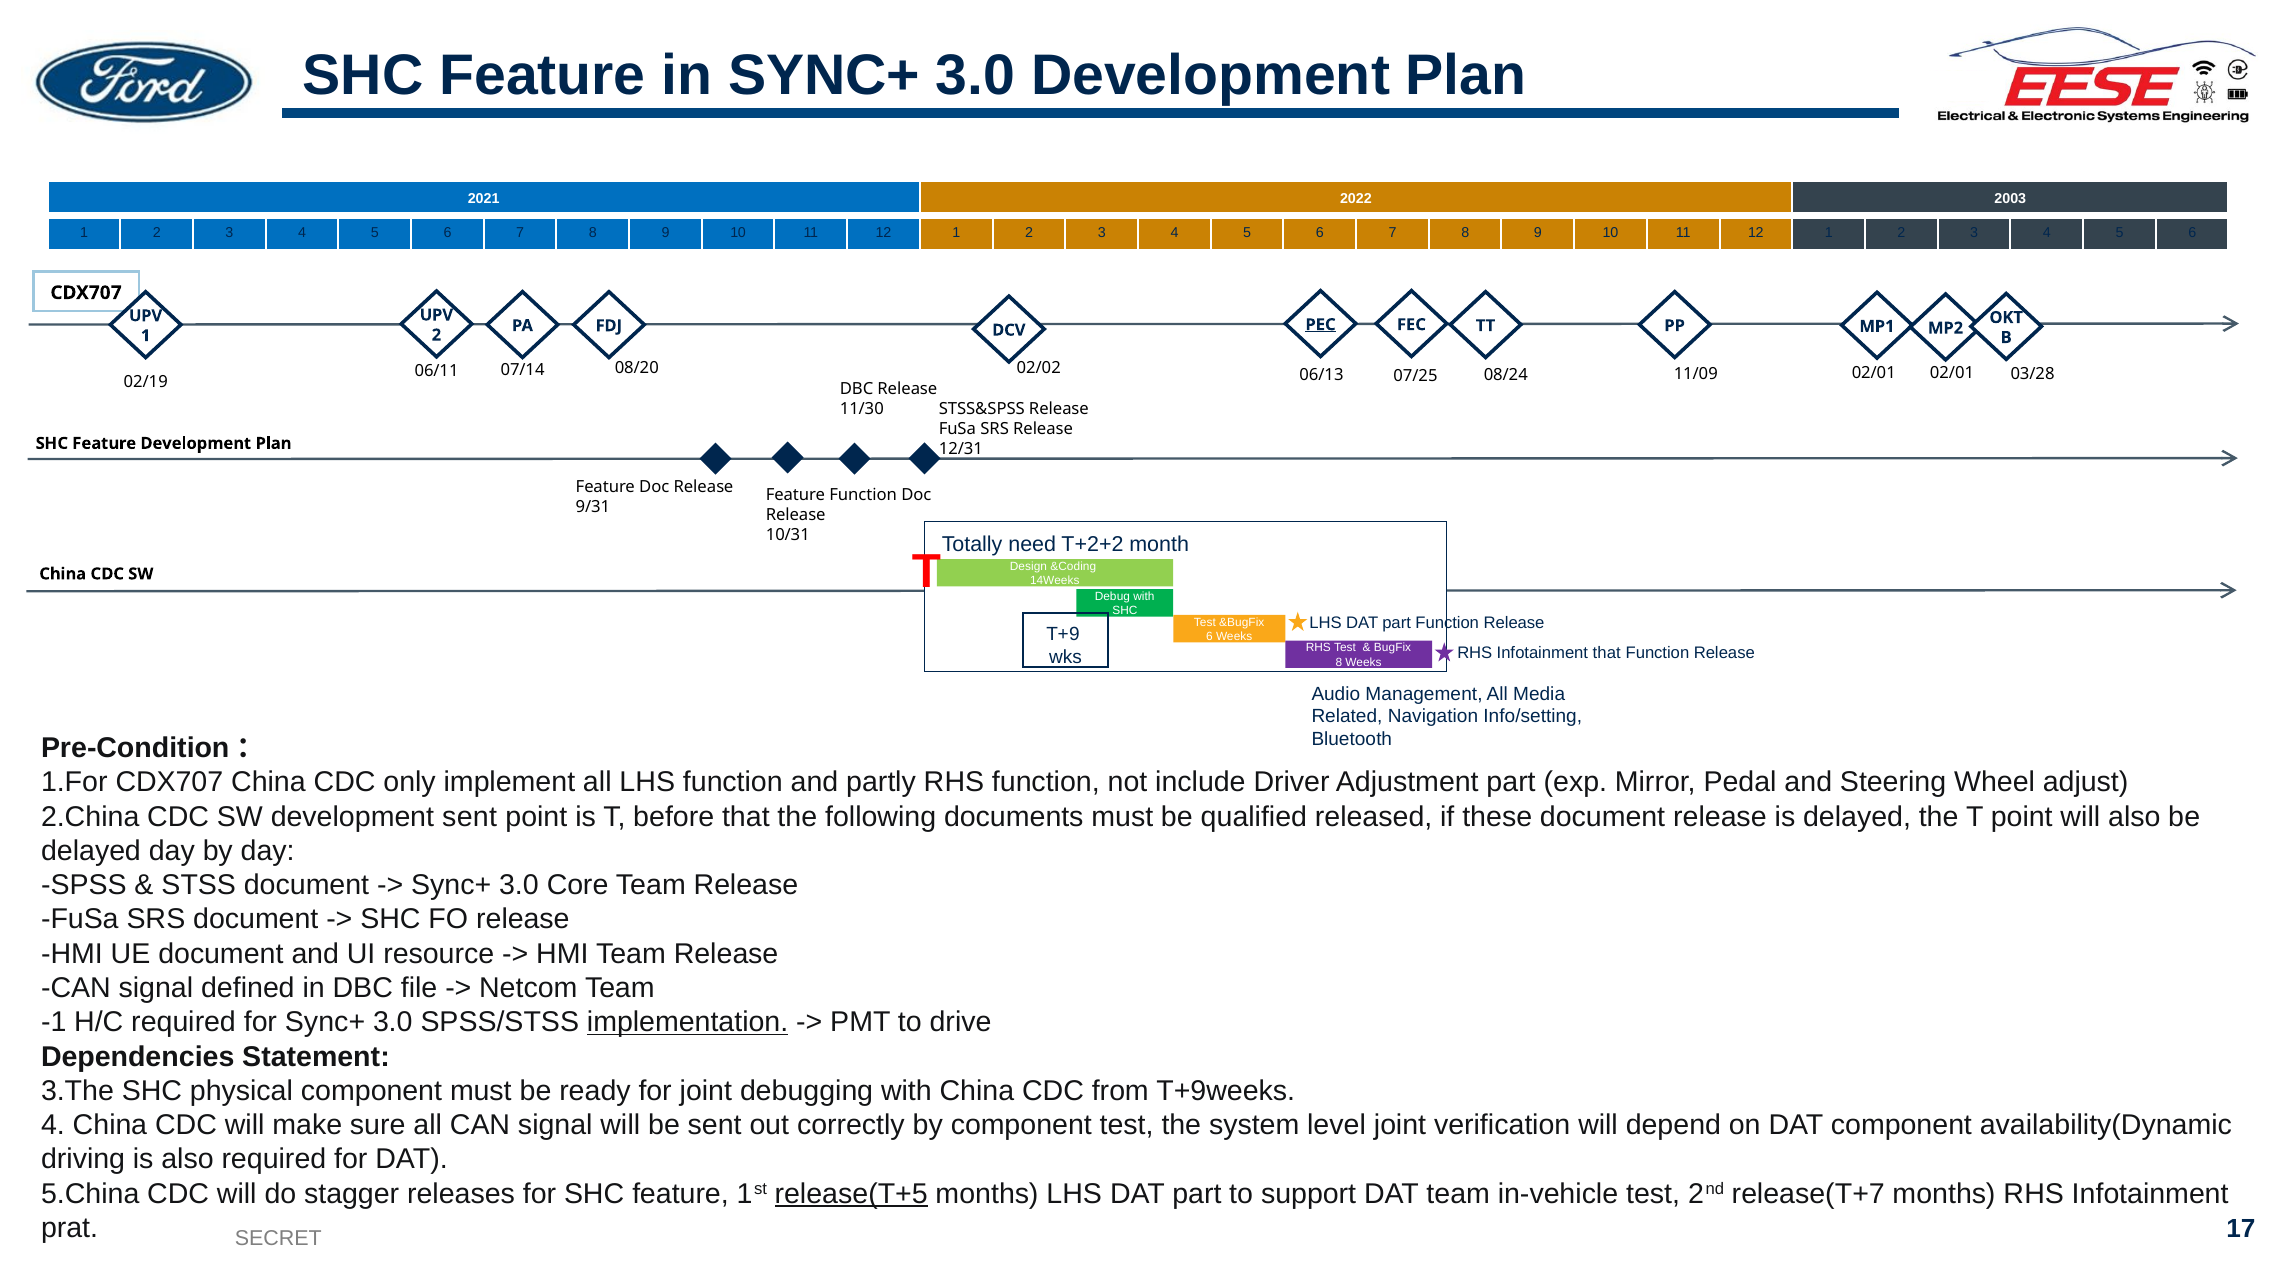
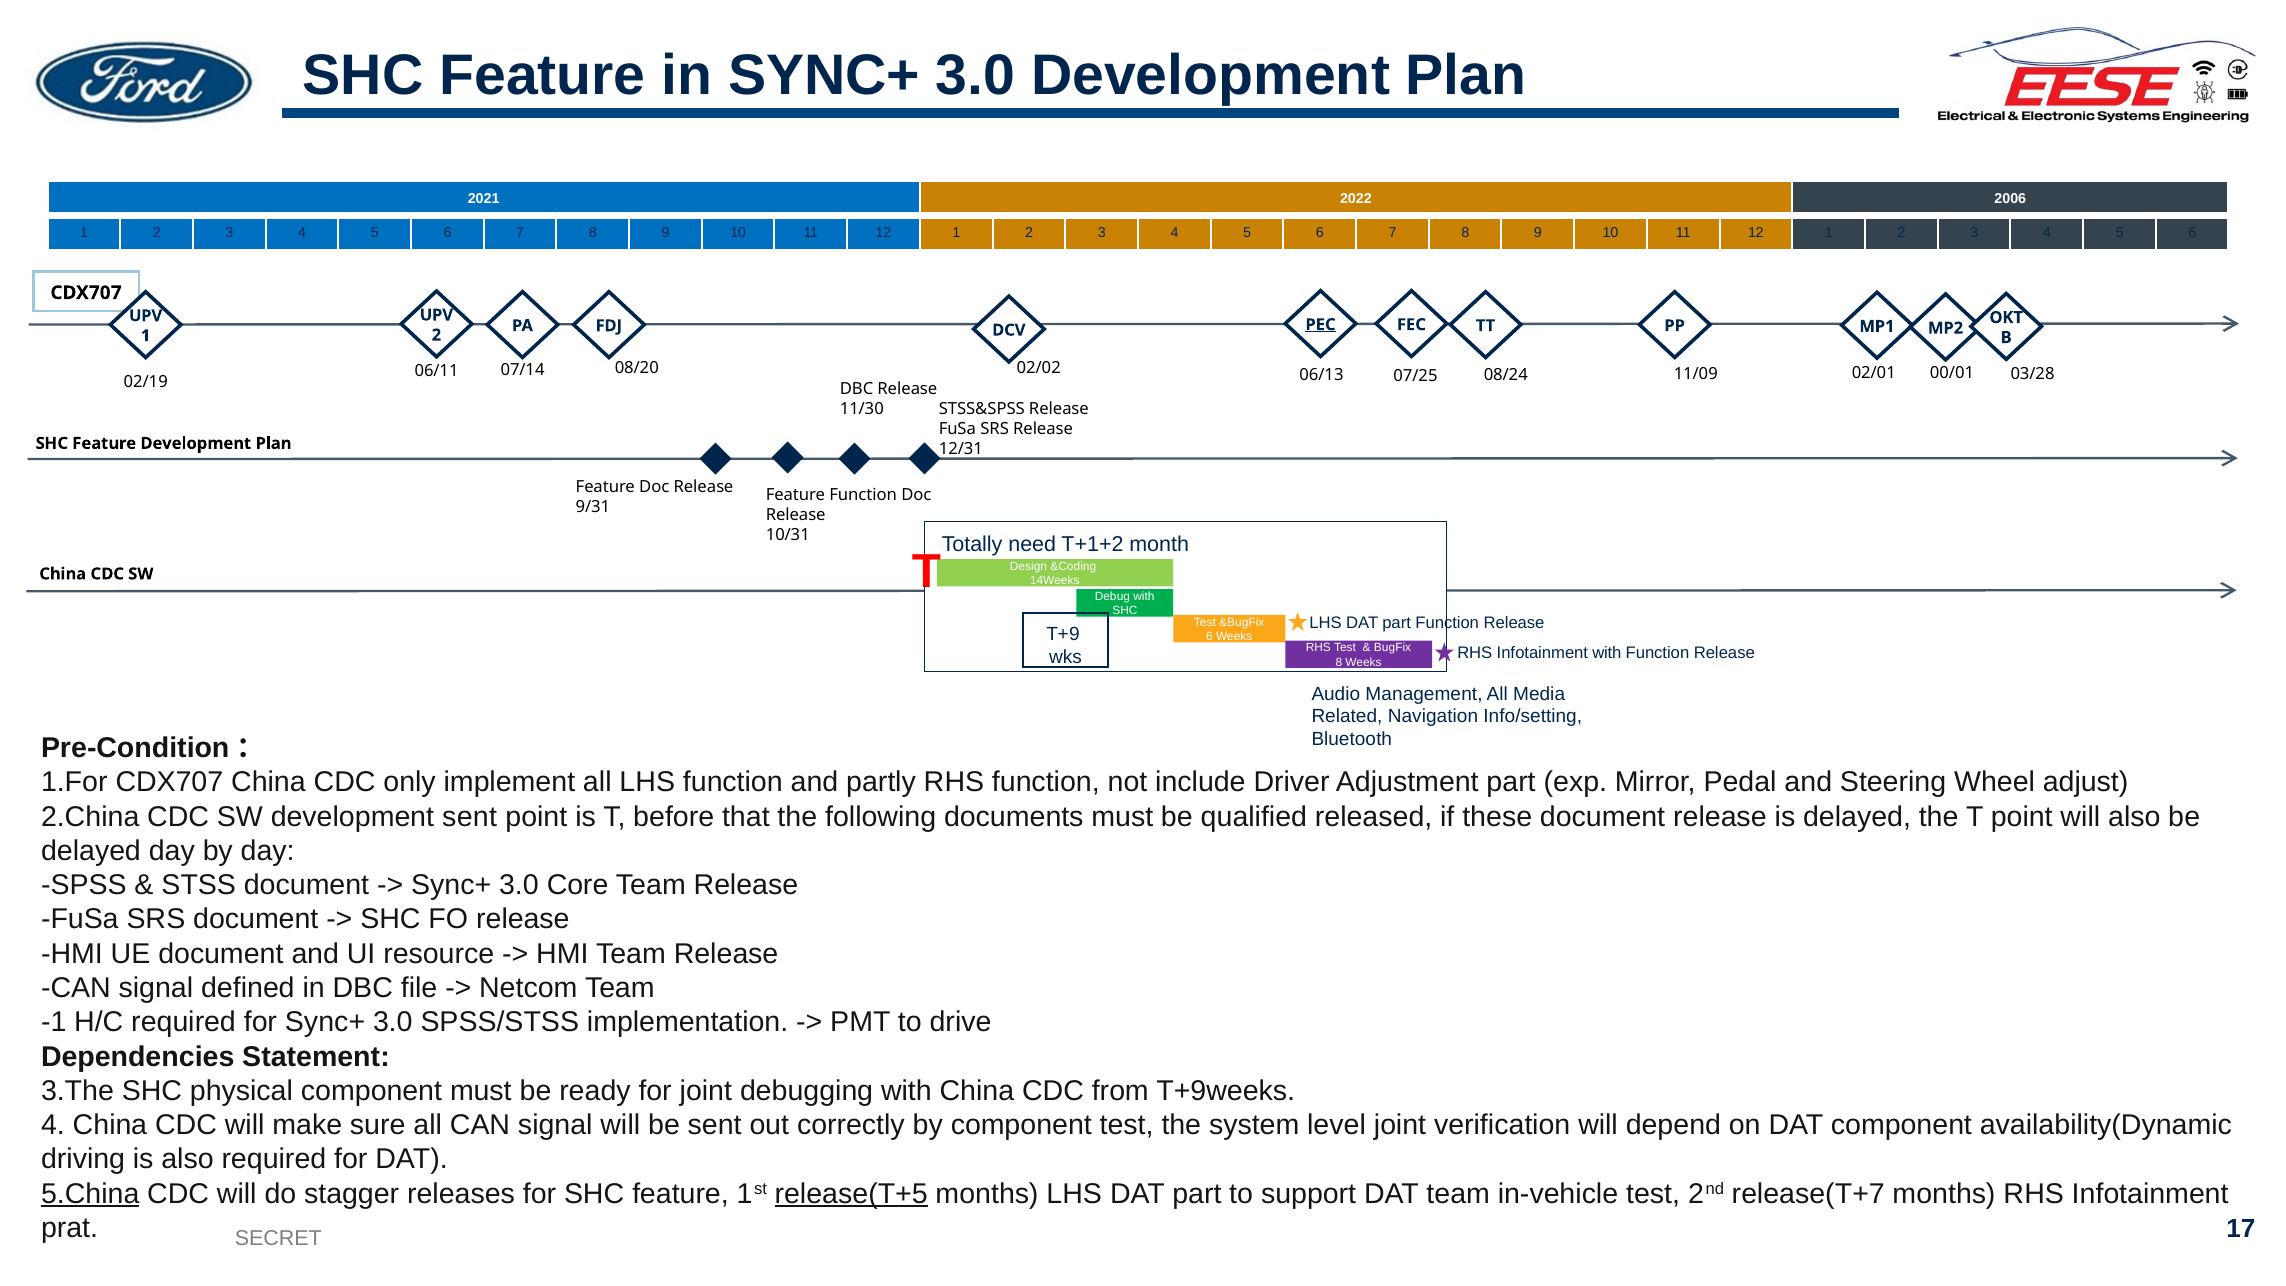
2003: 2003 -> 2006
02/01 at (1952, 373): 02/01 -> 00/01
T+2+2: T+2+2 -> T+1+2
Infotainment that: that -> with
implementation underline: present -> none
5.China underline: none -> present
